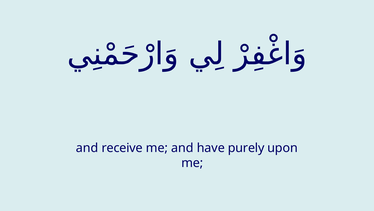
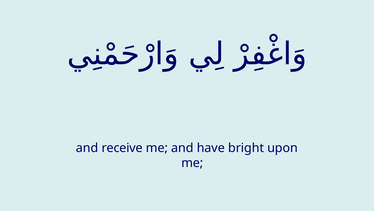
purely: purely -> bright
